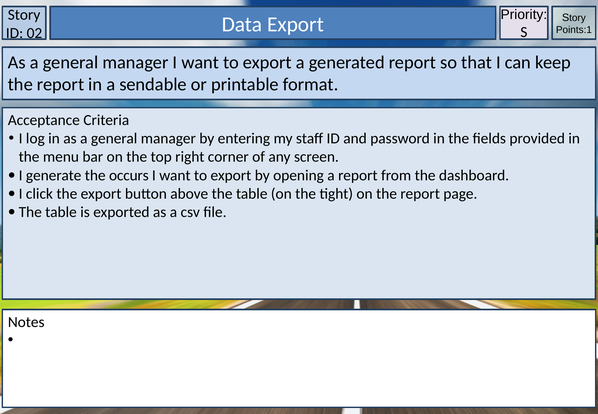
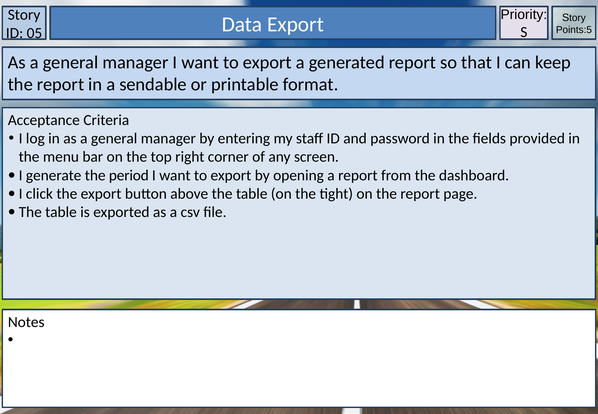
Points:1: Points:1 -> Points:5
02: 02 -> 05
occurs: occurs -> period
